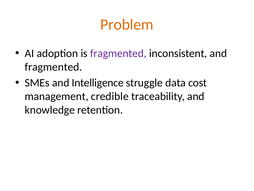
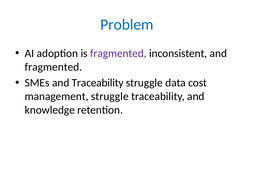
Problem colour: orange -> blue
and Intelligence: Intelligence -> Traceability
management credible: credible -> struggle
